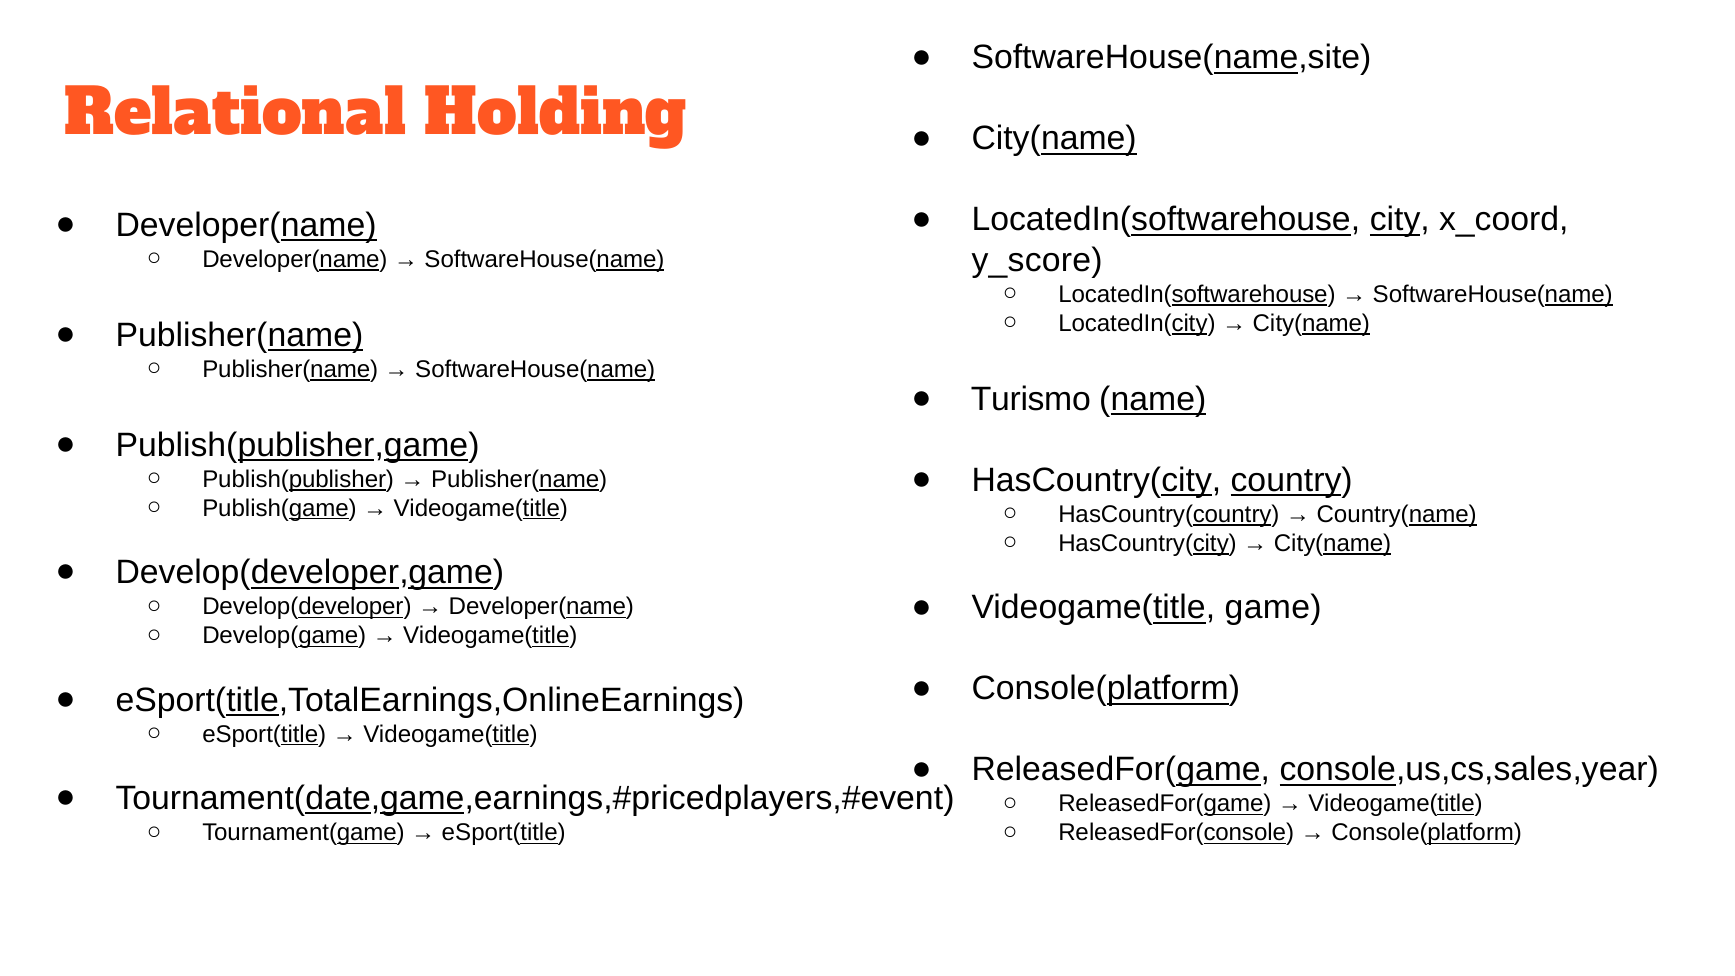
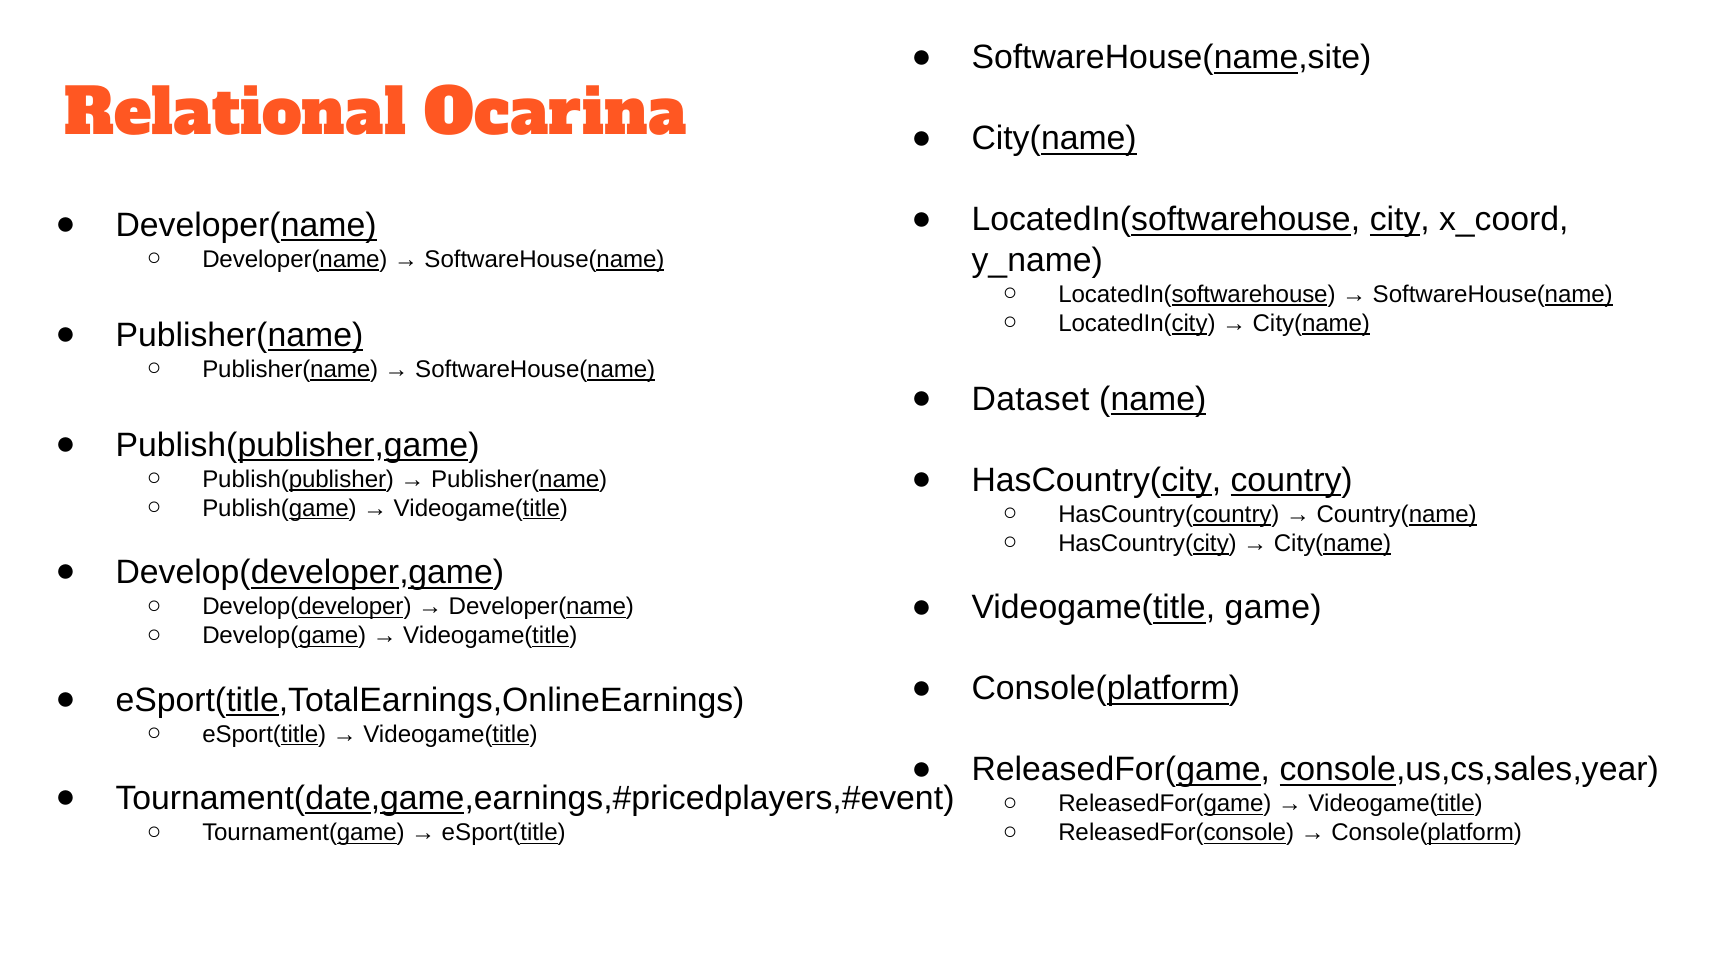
Holding: Holding -> Ocarina
y_score: y_score -> y_name
Turismo: Turismo -> Dataset
